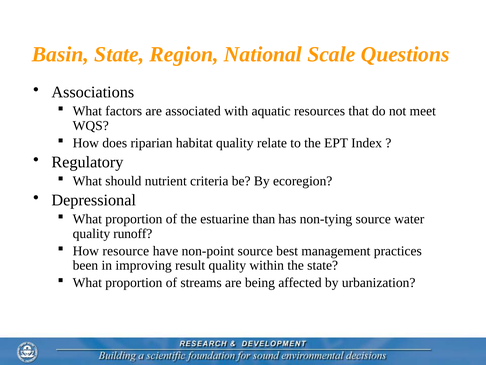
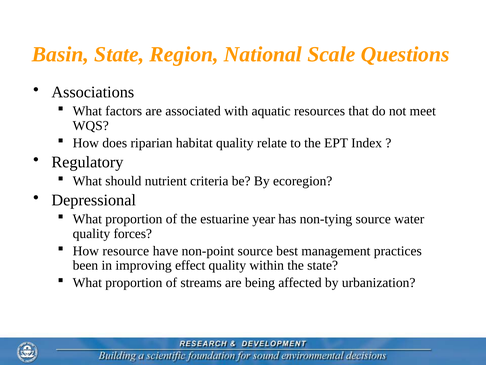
than: than -> year
runoff: runoff -> forces
result: result -> effect
